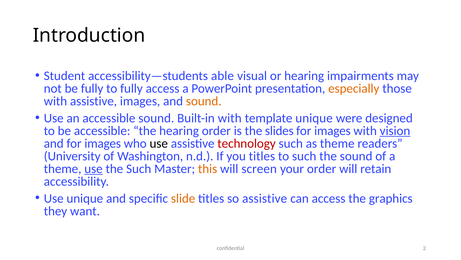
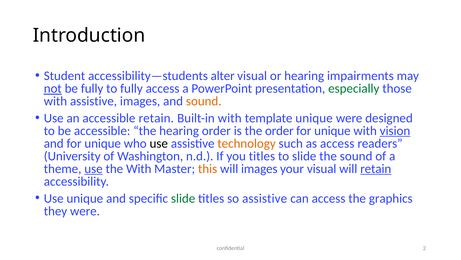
able: able -> alter
not underline: none -> present
especially colour: orange -> green
accessible sound: sound -> retain
the slides: slides -> order
images at (332, 130): images -> unique
and for images: images -> unique
technology colour: red -> orange
as theme: theme -> access
to such: such -> slide
the Such: Such -> With
will screen: screen -> images
your order: order -> visual
retain at (376, 168) underline: none -> present
slide at (183, 198) colour: orange -> green
they want: want -> were
